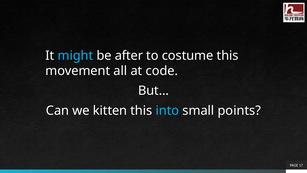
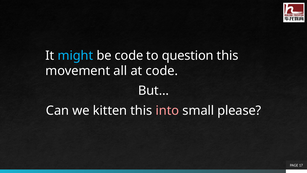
be after: after -> code
costume: costume -> question
into colour: light blue -> pink
points: points -> please
